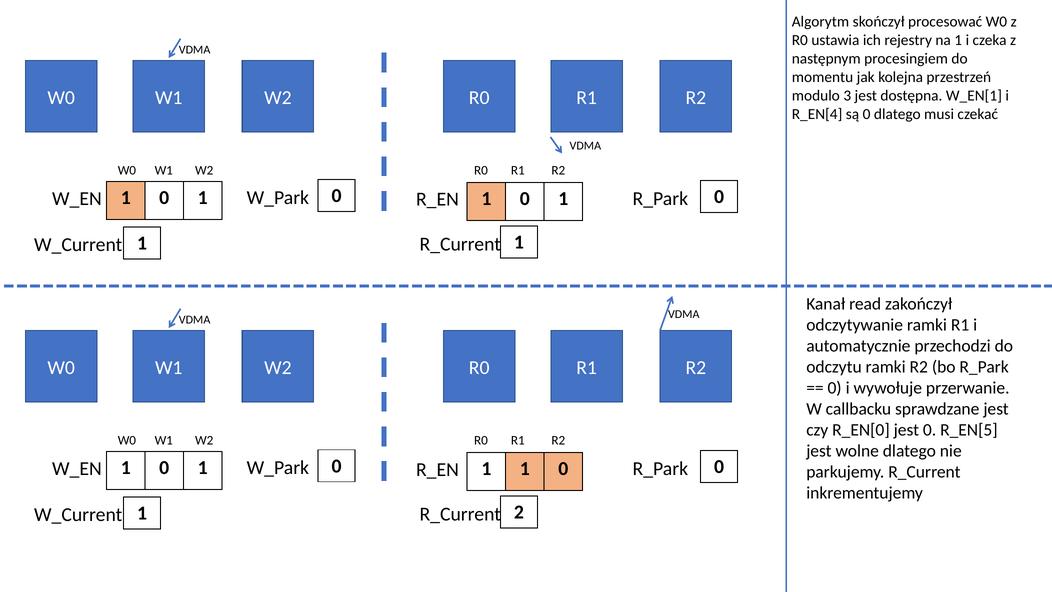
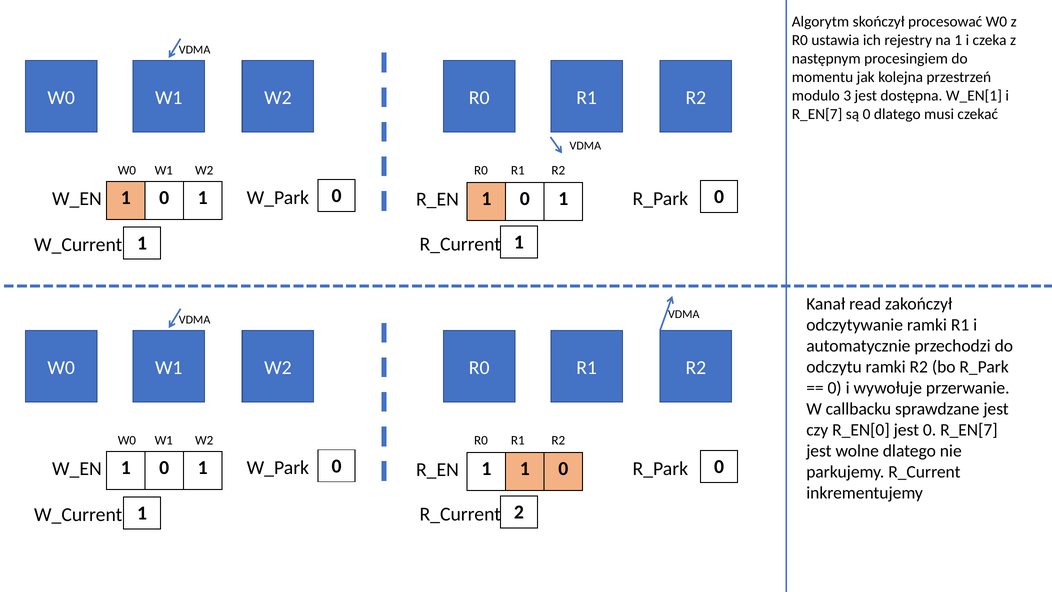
R_EN[4 at (817, 114): R_EN[4 -> R_EN[7
0 R_EN[5: R_EN[5 -> R_EN[7
